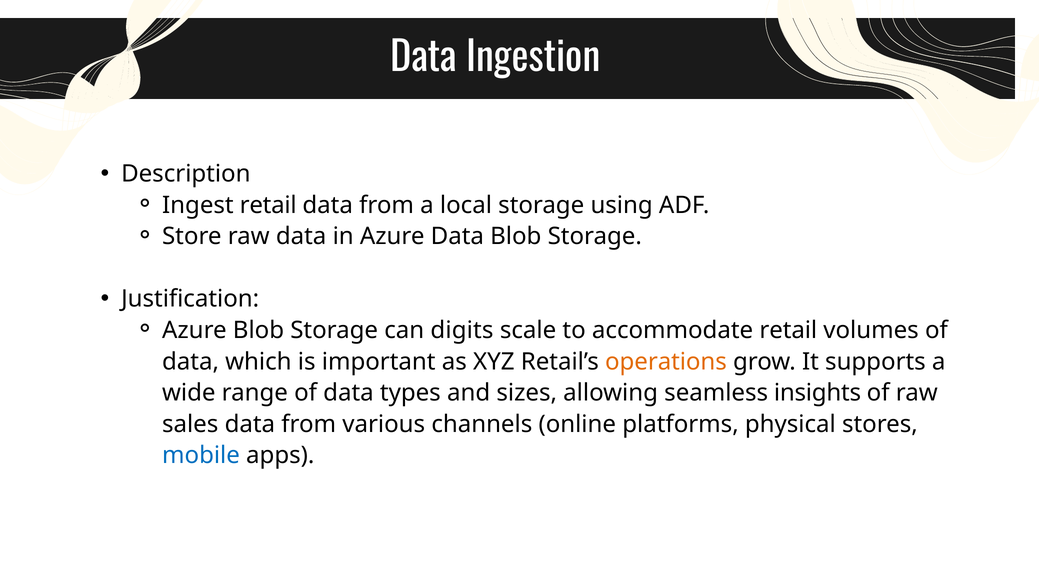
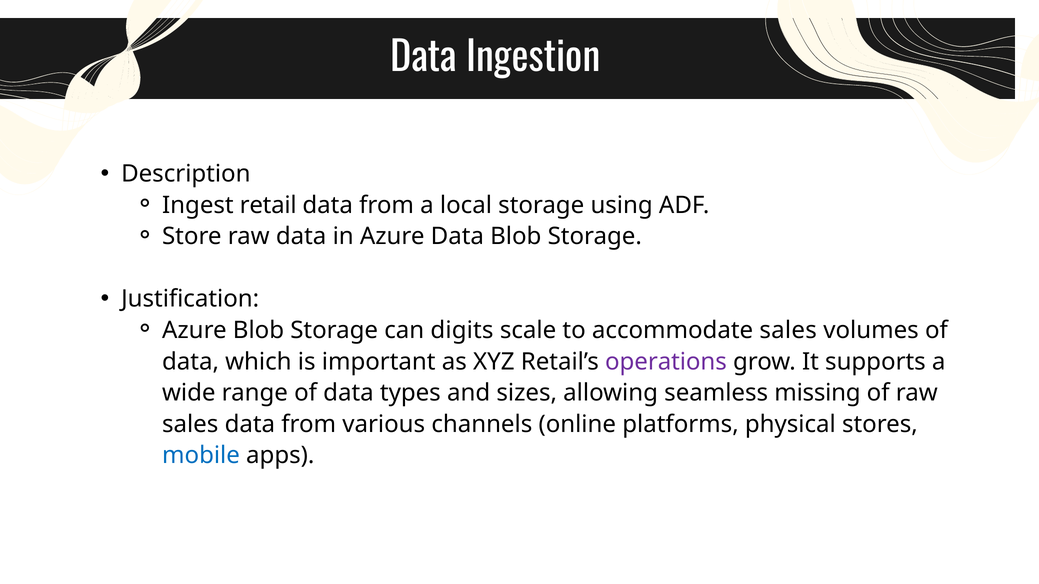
accommodate retail: retail -> sales
operations colour: orange -> purple
insights: insights -> missing
